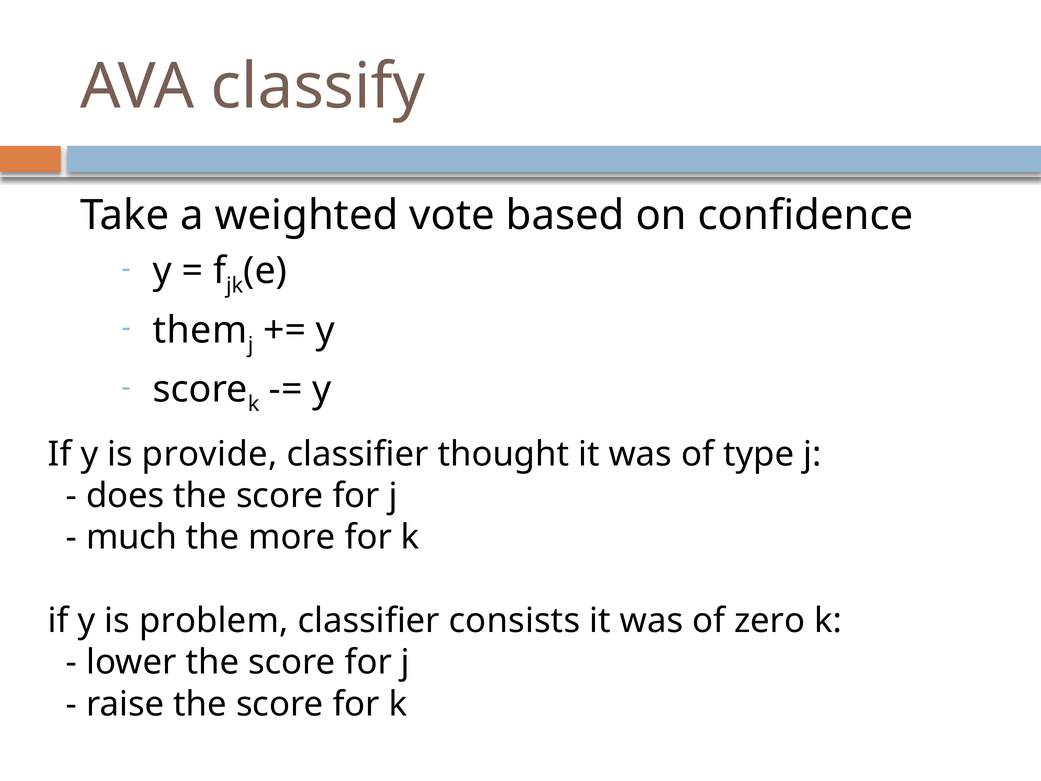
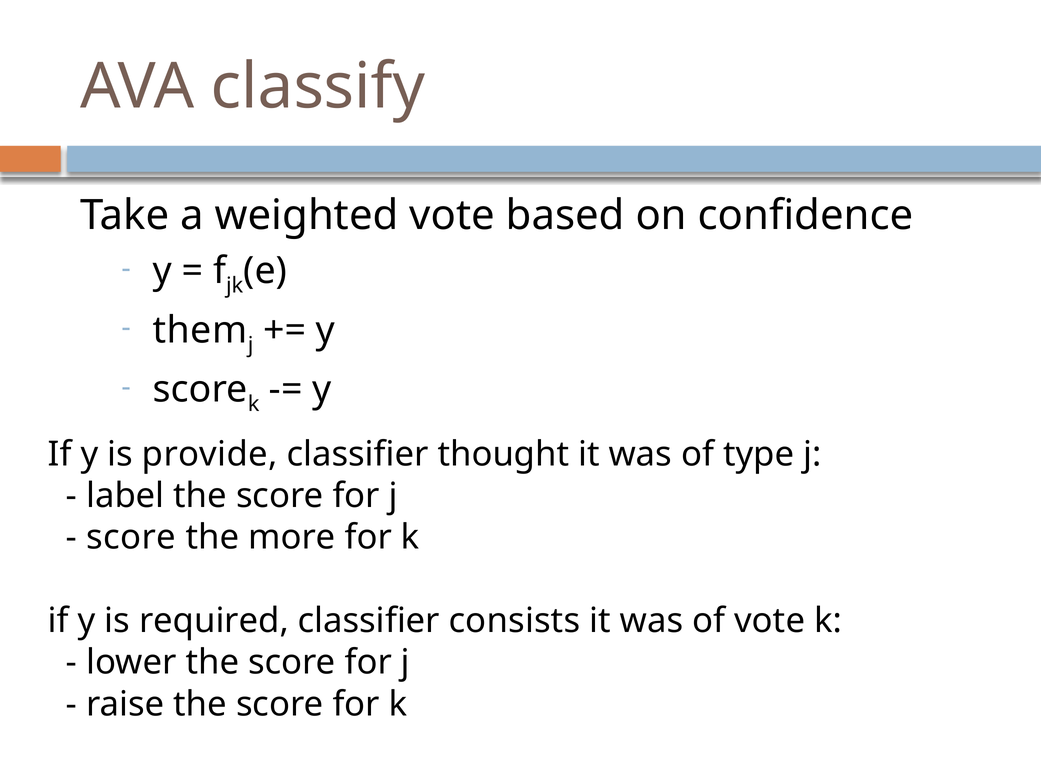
does: does -> label
much at (132, 537): much -> score
problem: problem -> required
of zero: zero -> vote
